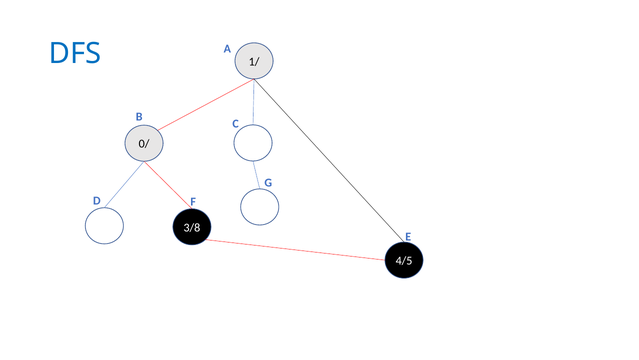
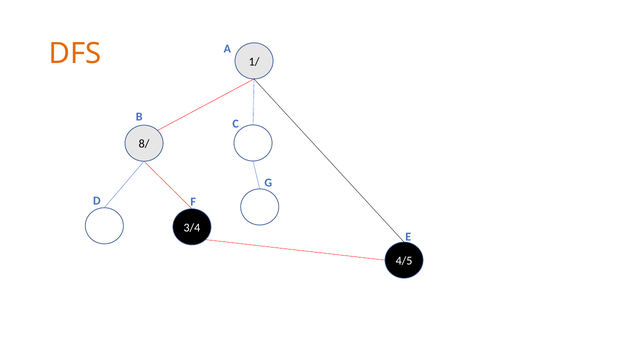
DFS colour: blue -> orange
0/: 0/ -> 8/
3/8: 3/8 -> 3/4
